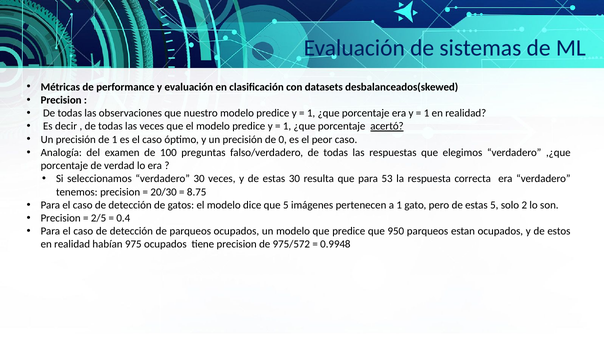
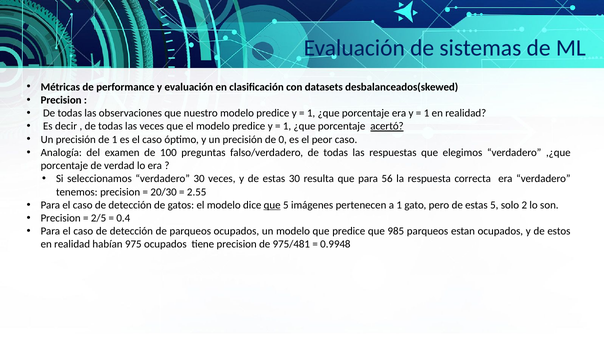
53: 53 -> 56
8.75: 8.75 -> 2.55
que at (272, 205) underline: none -> present
950: 950 -> 985
975/572: 975/572 -> 975/481
